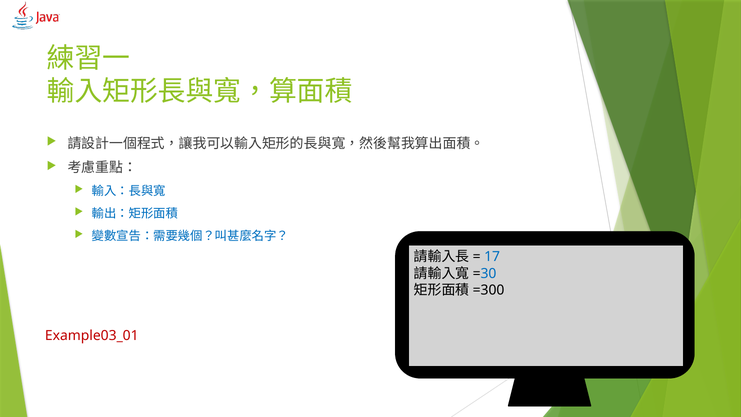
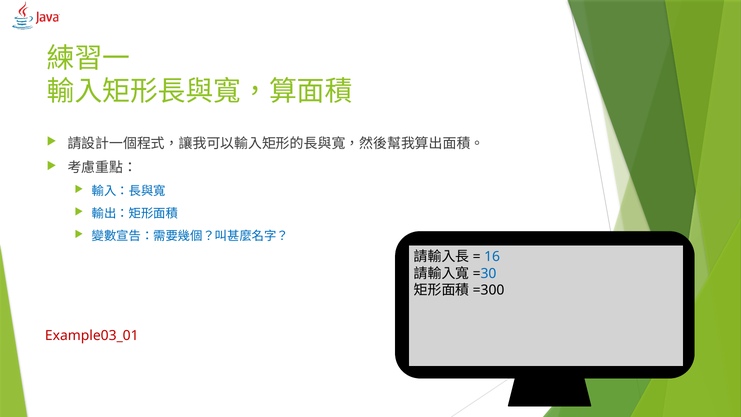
17: 17 -> 16
